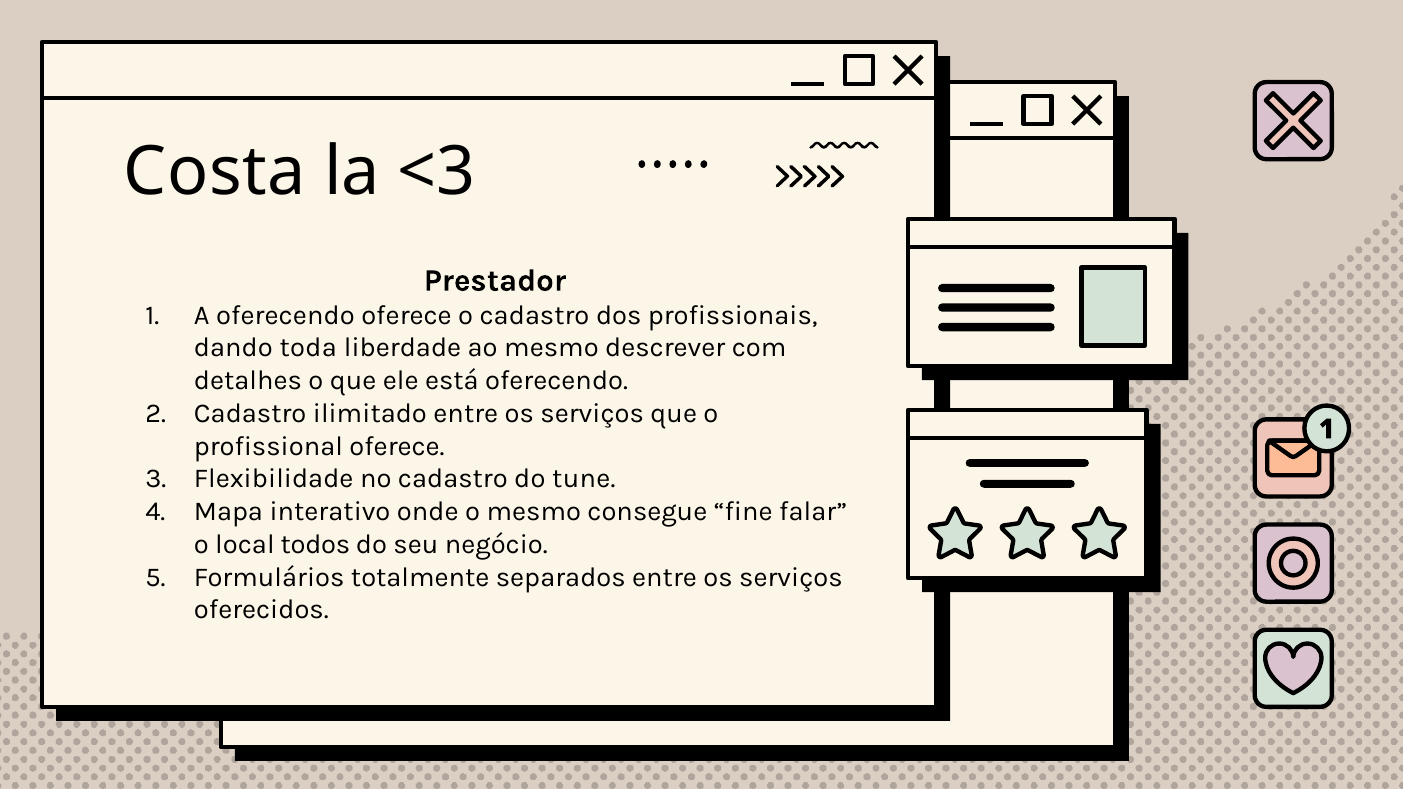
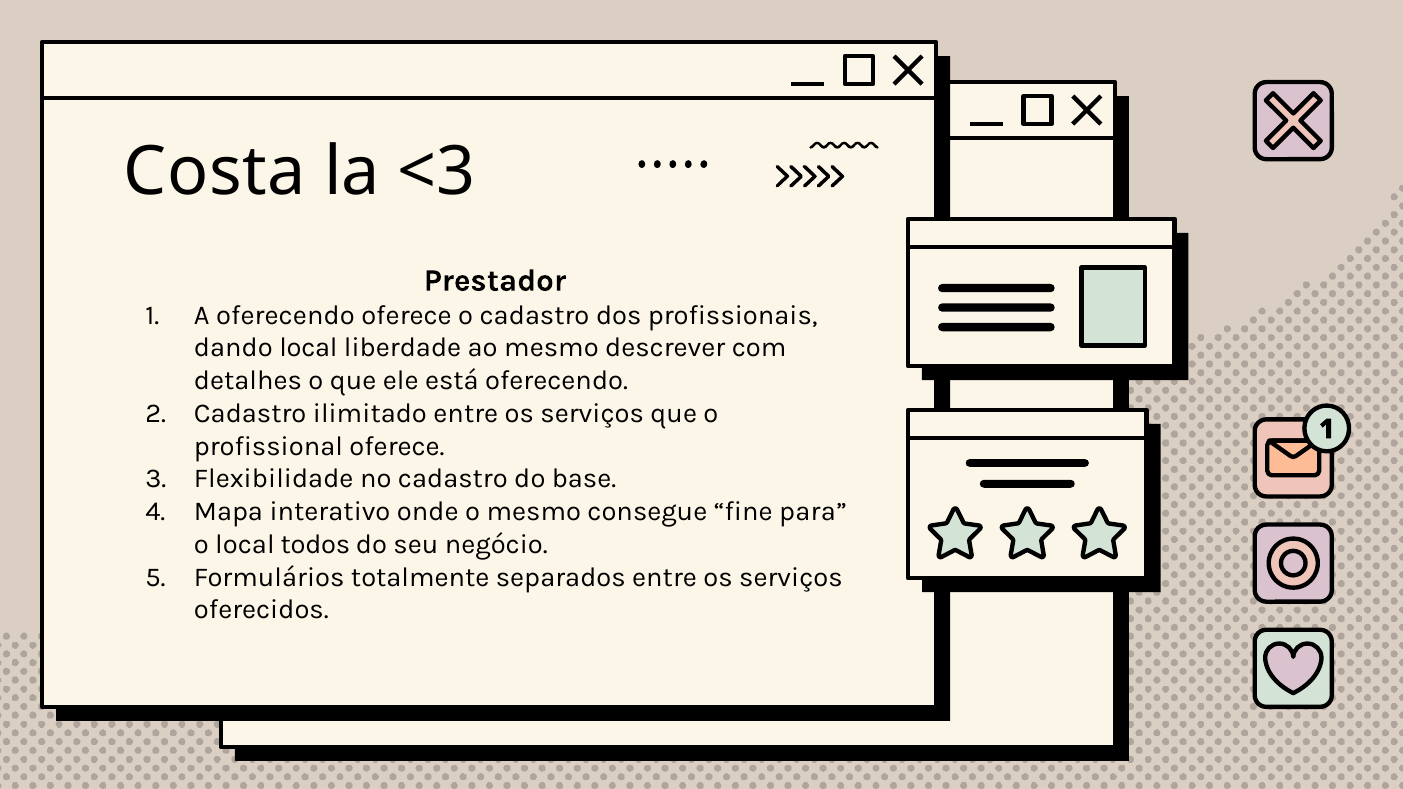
dando toda: toda -> local
tune: tune -> base
falar: falar -> para
